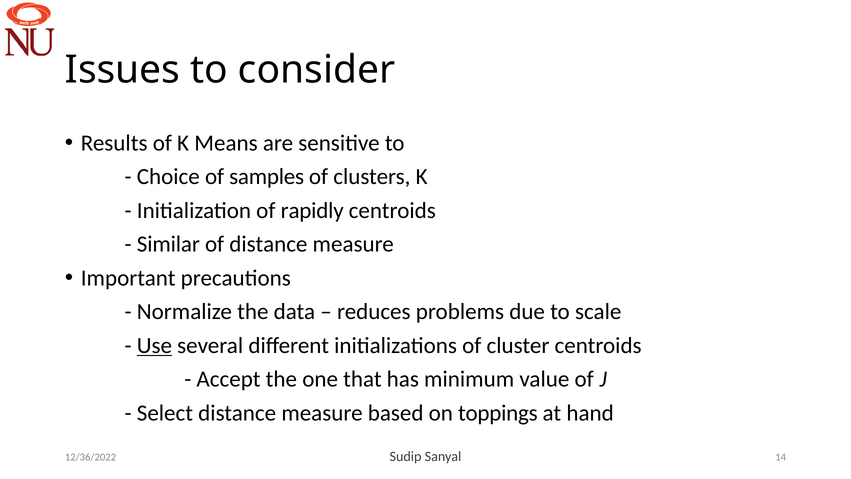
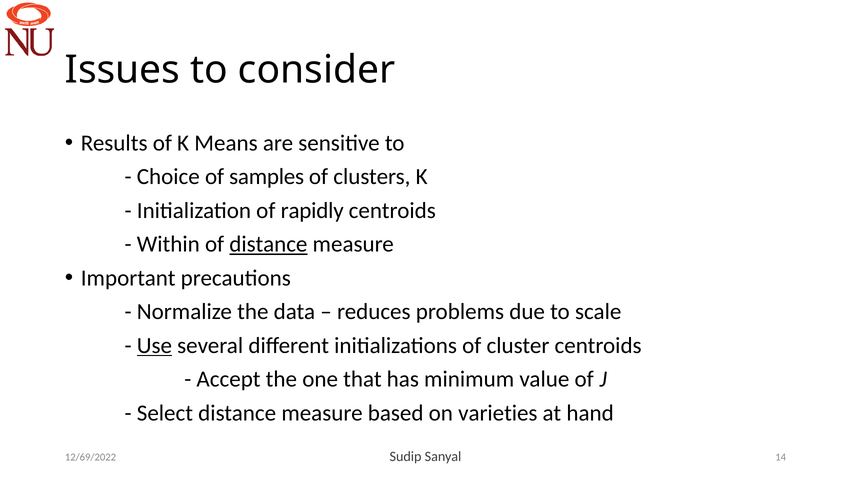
Similar: Similar -> Within
distance at (268, 244) underline: none -> present
toppings: toppings -> varieties
12/36/2022: 12/36/2022 -> 12/69/2022
